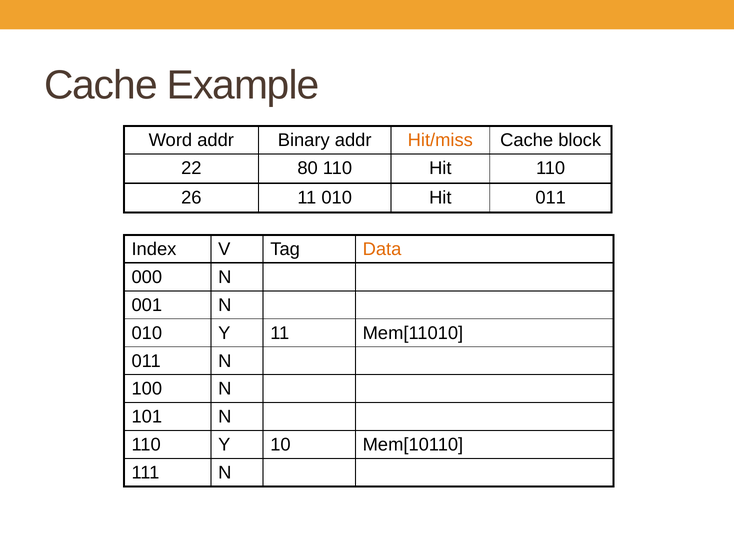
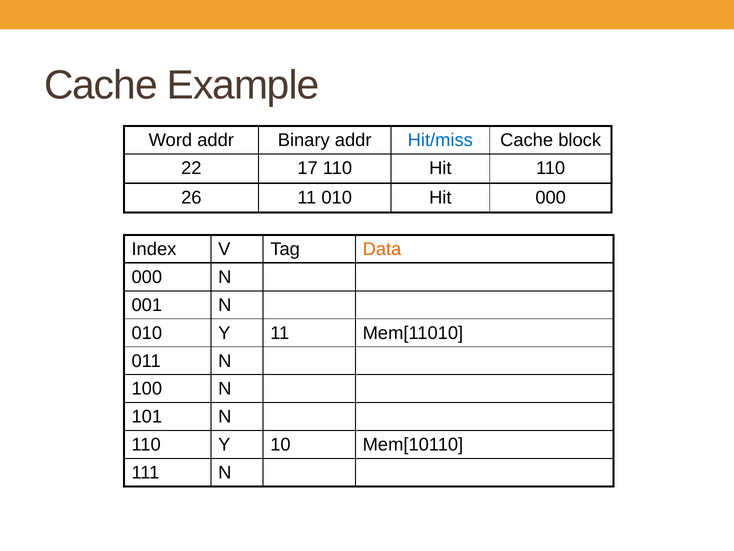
Hit/miss colour: orange -> blue
80: 80 -> 17
Hit 011: 011 -> 000
